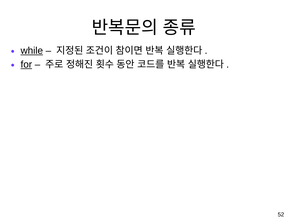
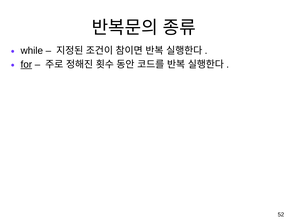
while underline: present -> none
